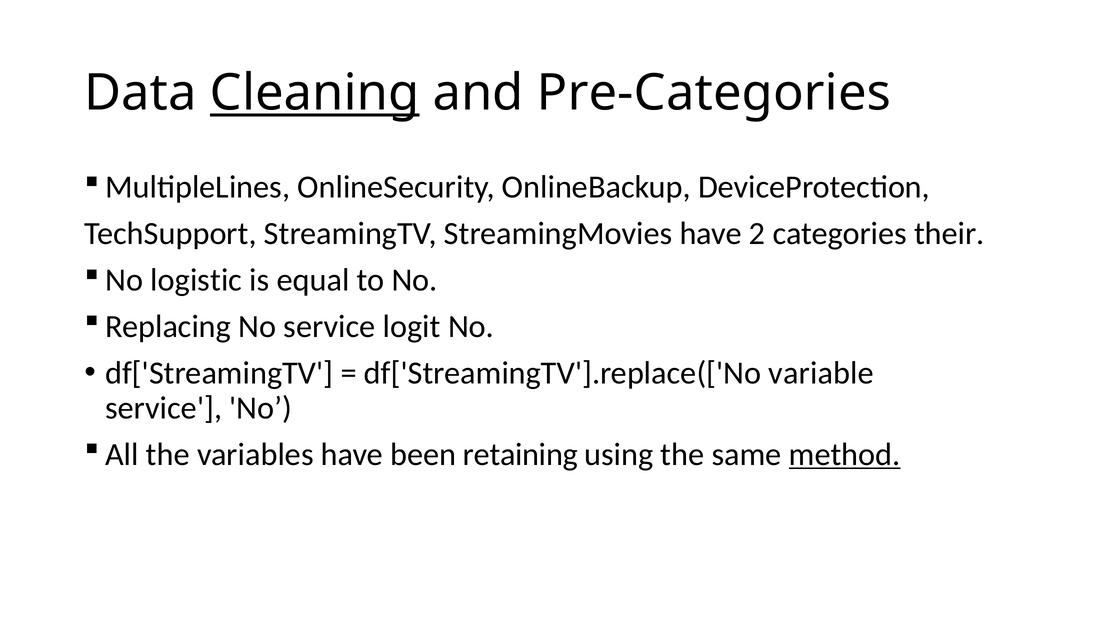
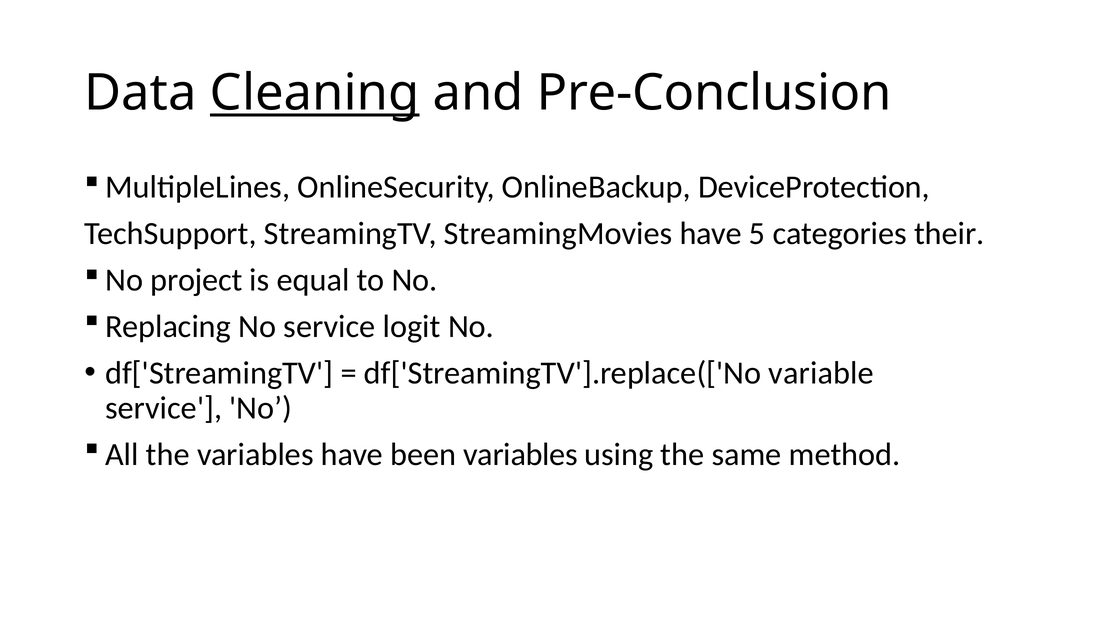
Pre-Categories: Pre-Categories -> Pre-Conclusion
2: 2 -> 5
logistic: logistic -> project
been retaining: retaining -> variables
method underline: present -> none
